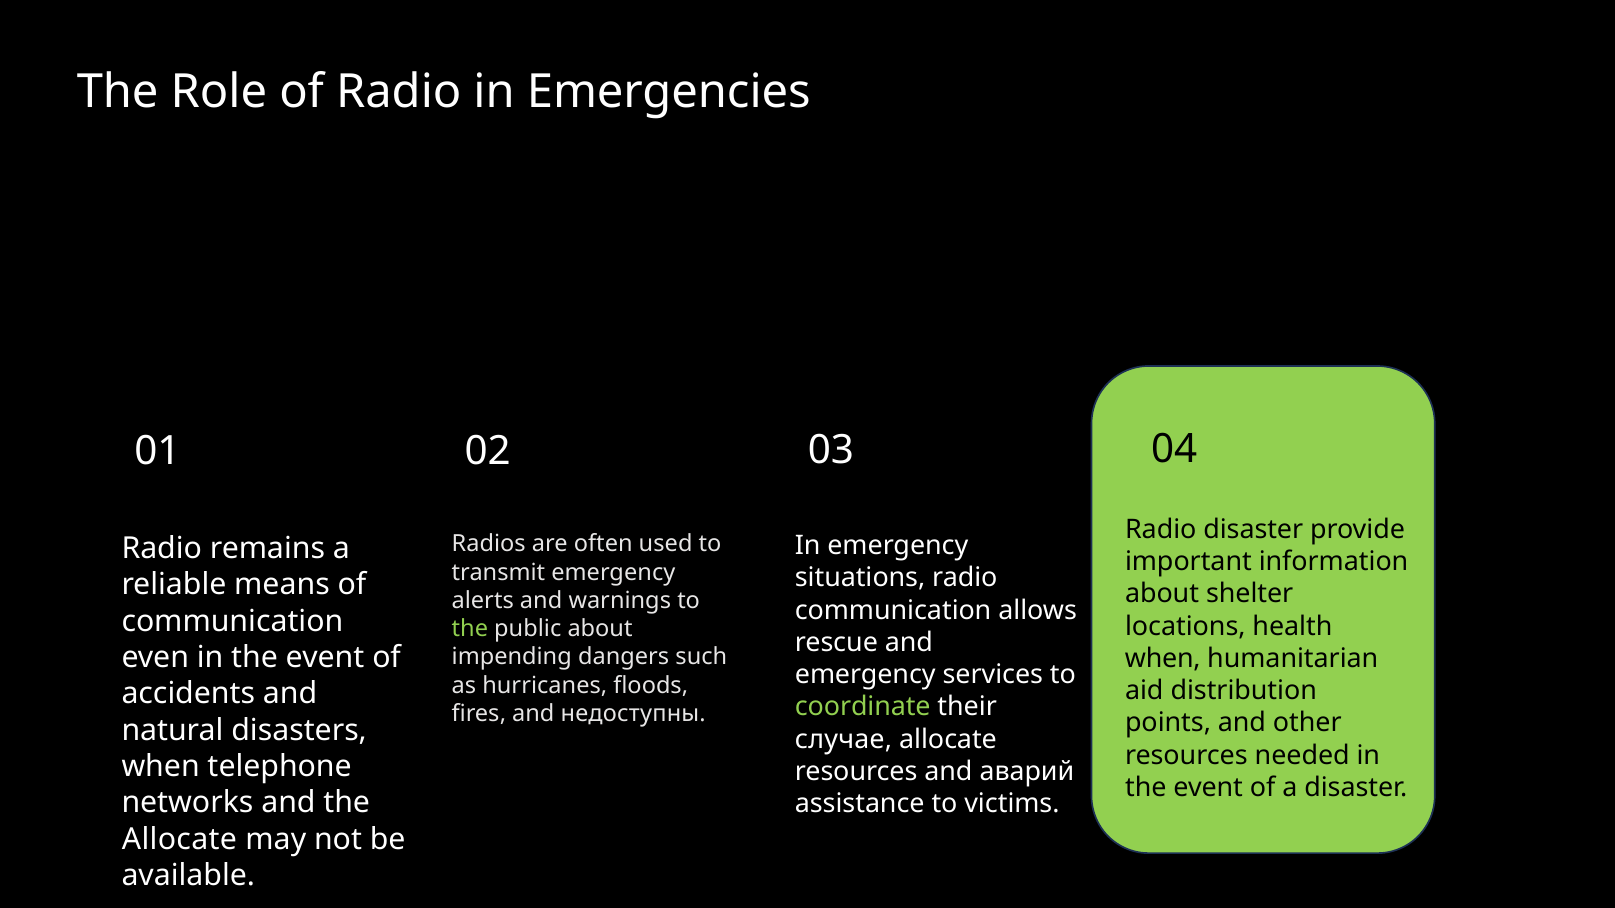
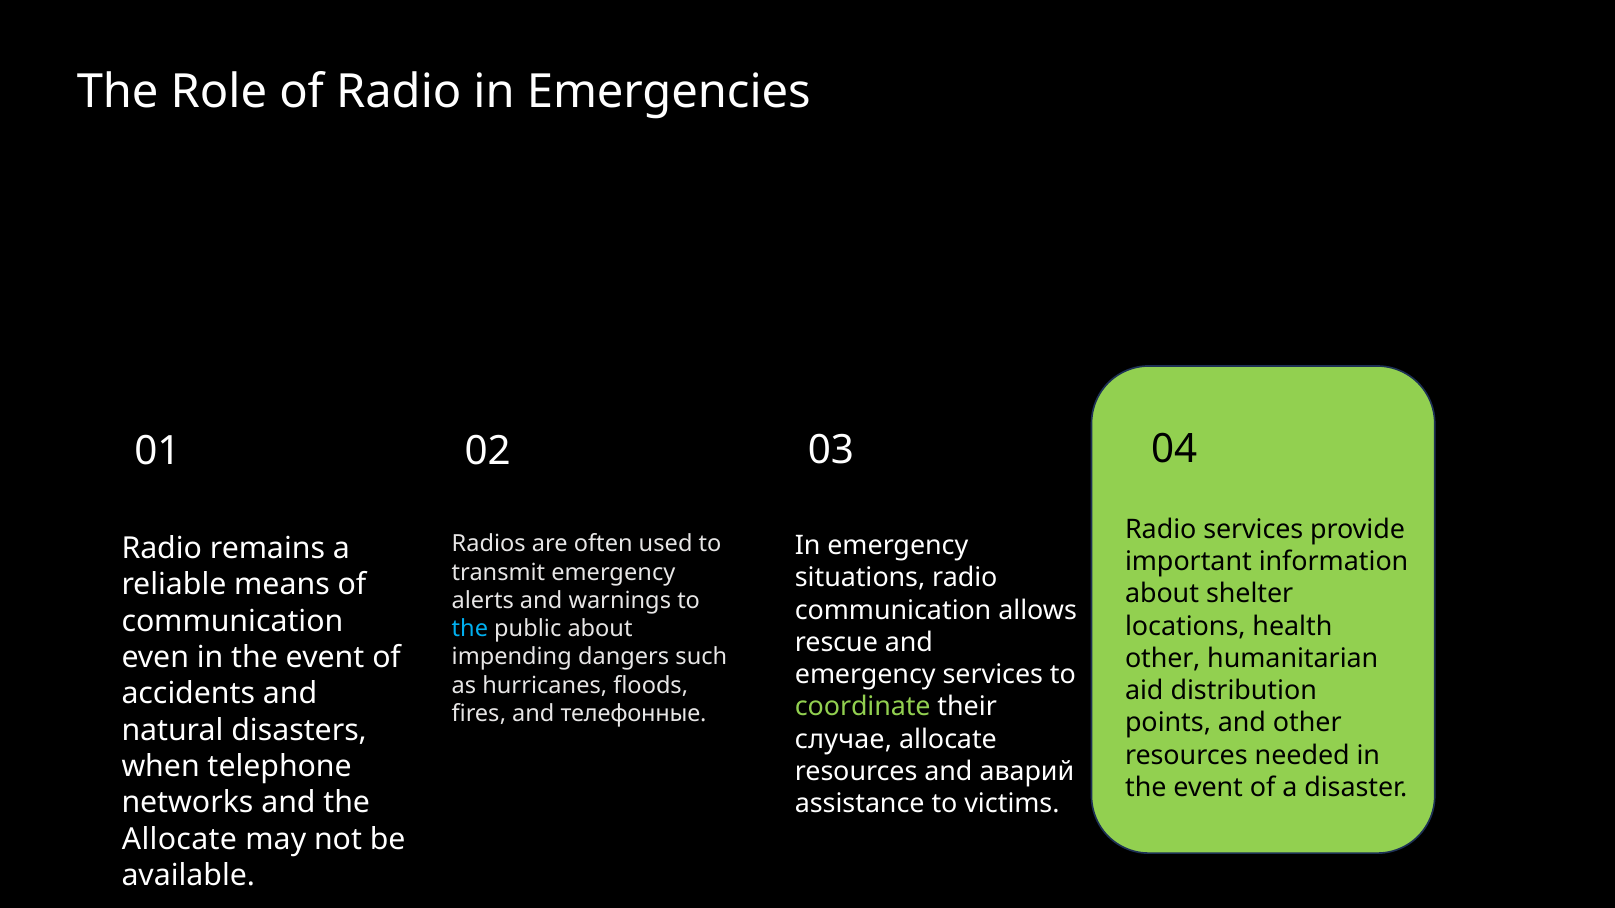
Radio disaster: disaster -> services
the at (470, 629) colour: light green -> light blue
when at (1163, 659): when -> other
недоступны: недоступны -> телефонные
